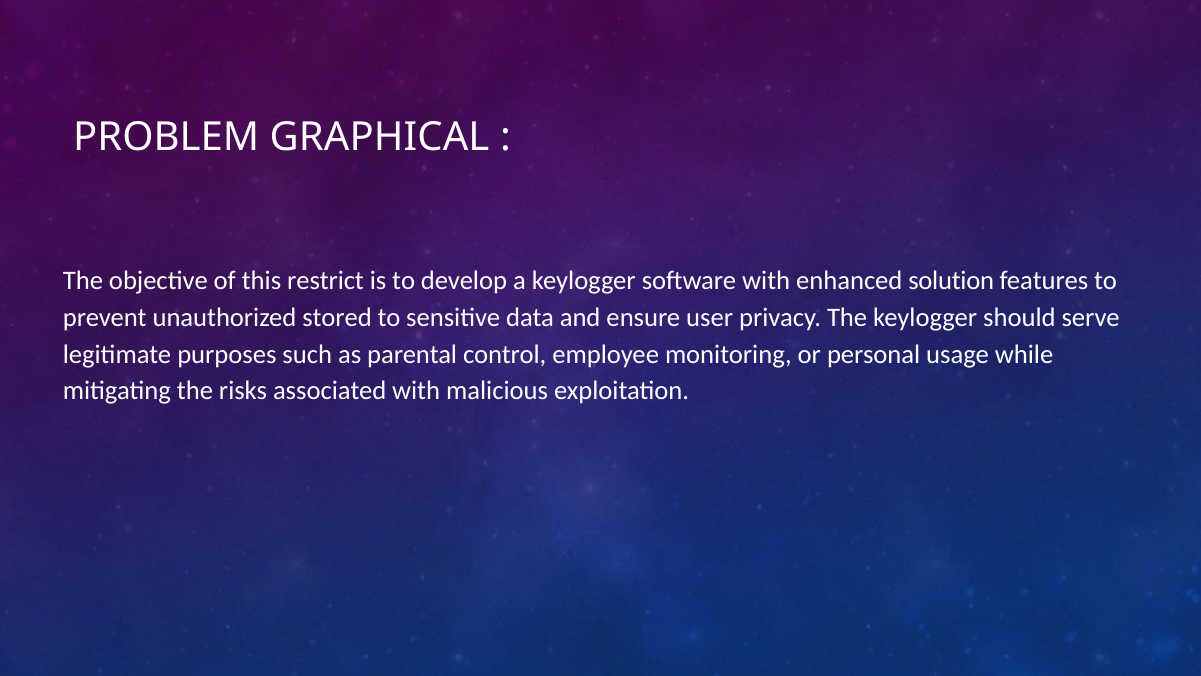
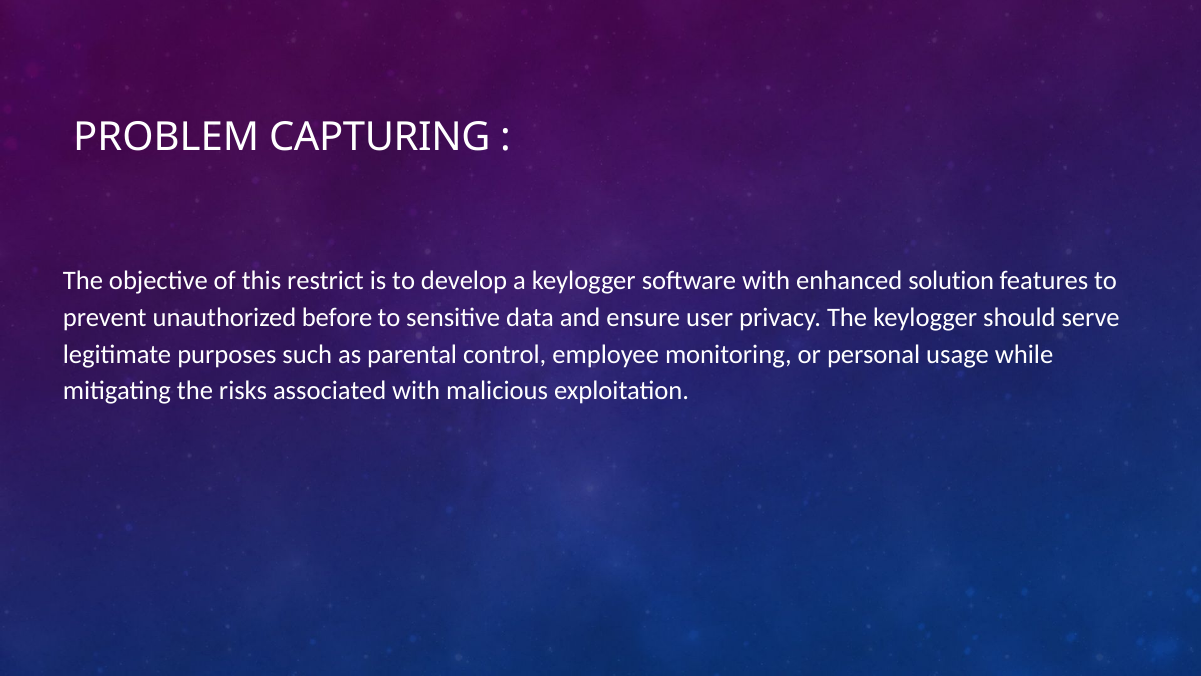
GRAPHICAL: GRAPHICAL -> CAPTURING
stored: stored -> before
